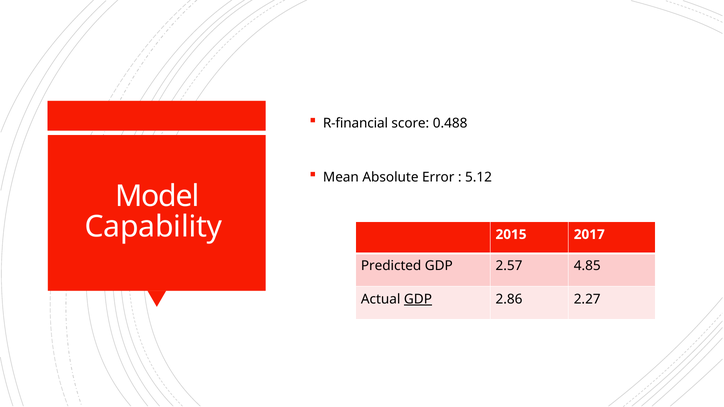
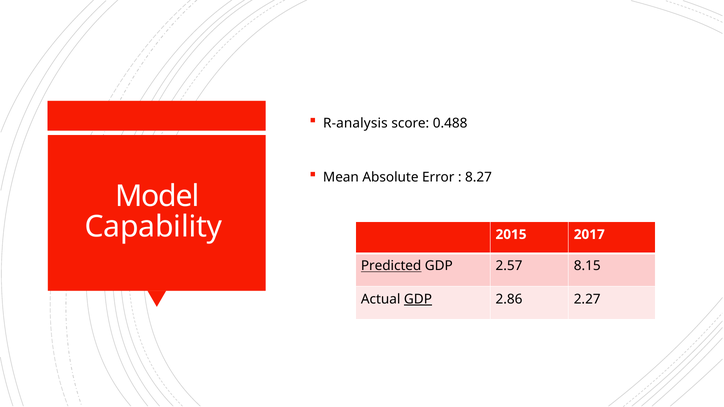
R-financial: R-financial -> R-analysis
5.12: 5.12 -> 8.27
Predicted underline: none -> present
4.85: 4.85 -> 8.15
